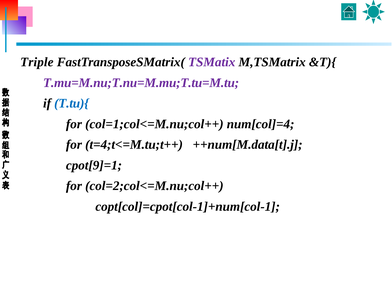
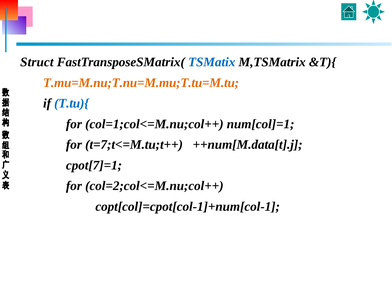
Triple: Triple -> Struct
TSMatix colour: purple -> blue
T.mu=M.nu;T.nu=M.mu;T.tu=M.tu colour: purple -> orange
num[col]=4: num[col]=4 -> num[col]=1
t=4;t<=M.tu;t++: t=4;t<=M.tu;t++ -> t=7;t<=M.tu;t++
cpot[9]=1: cpot[9]=1 -> cpot[7]=1
